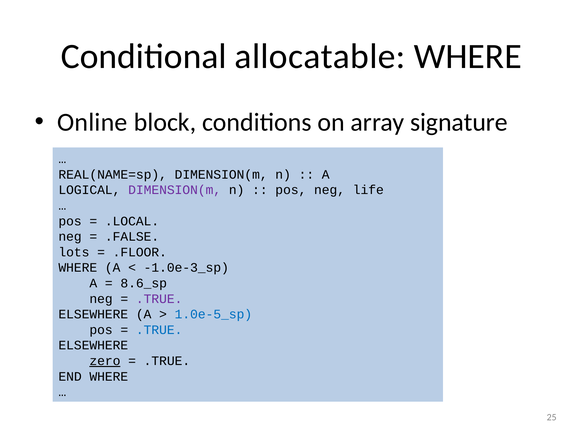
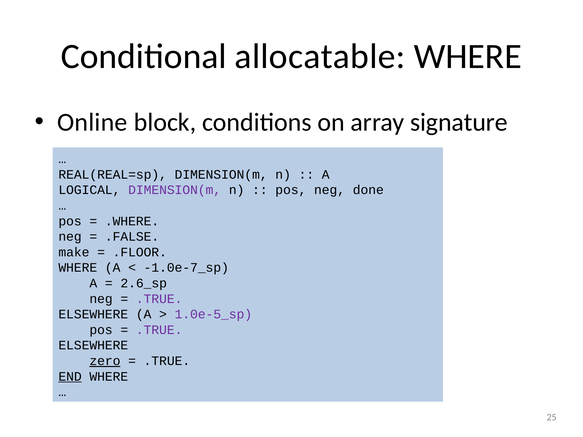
REAL(NAME=sp: REAL(NAME=sp -> REAL(REAL=sp
life: life -> done
.LOCAL: .LOCAL -> .WHERE
lots: lots -> make
-1.0e-3_sp: -1.0e-3_sp -> -1.0e-7_sp
8.6_sp: 8.6_sp -> 2.6_sp
1.0e-5_sp colour: blue -> purple
.TRUE at (159, 330) colour: blue -> purple
END underline: none -> present
